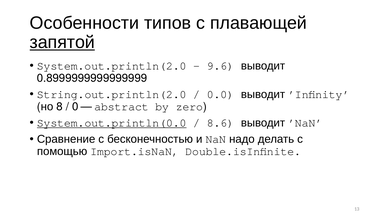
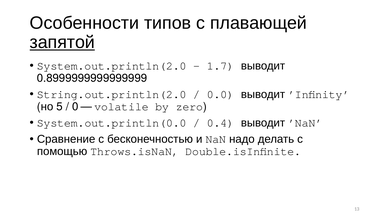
9.6: 9.6 -> 1.7
abstract: abstract -> volatile
8: 8 -> 5
System.out.println(0.0 underline: present -> none
8.6: 8.6 -> 0.4
Import.isNaN: Import.isNaN -> Throws.isNaN
